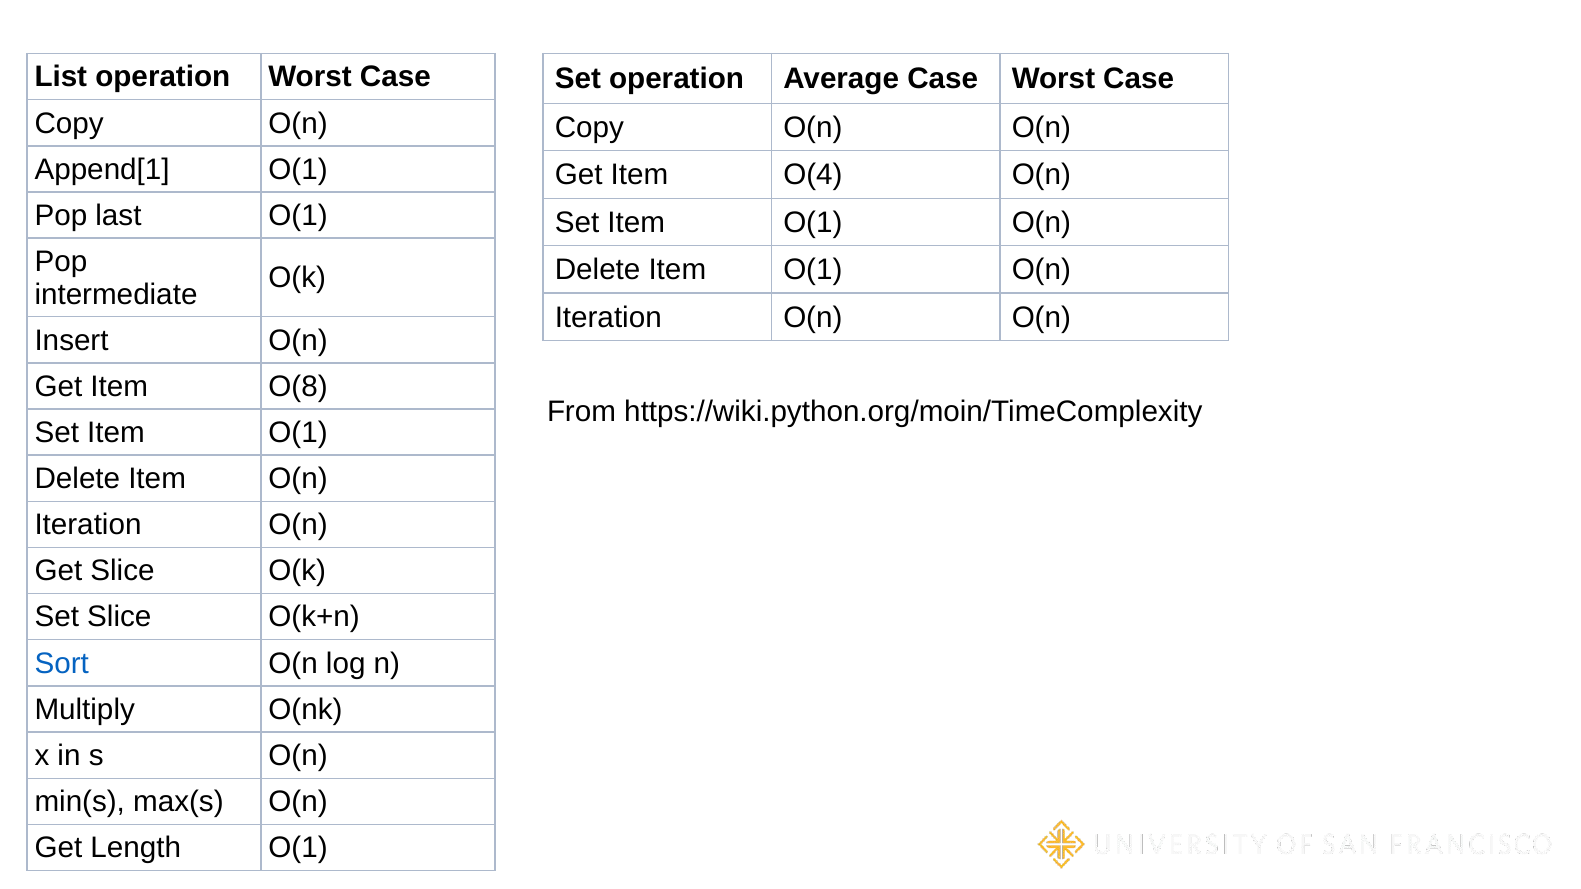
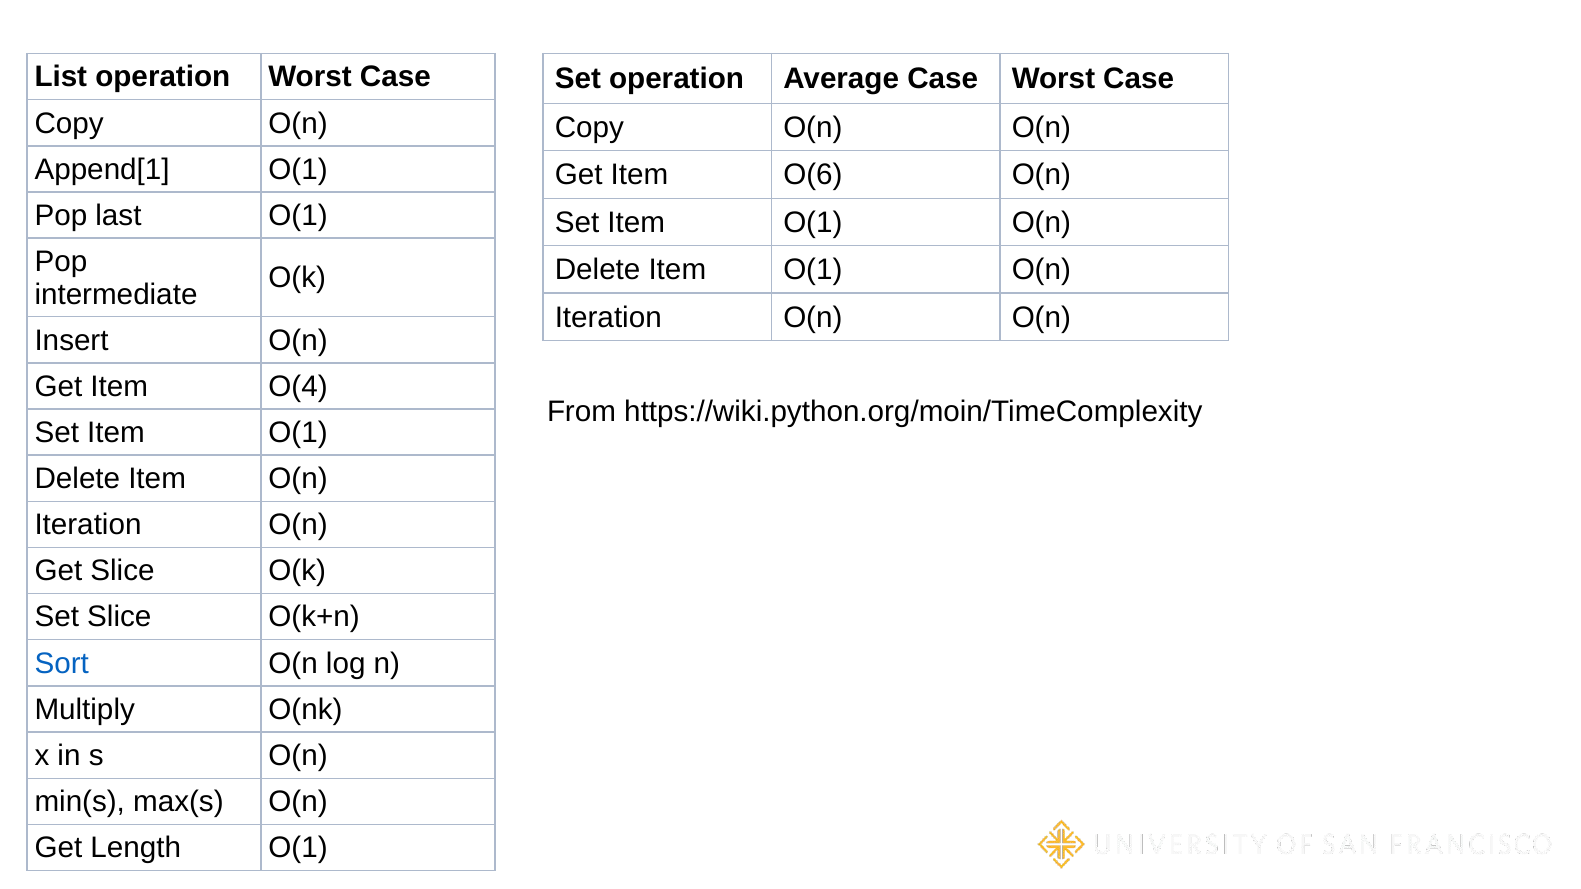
O(4: O(4 -> O(6
O(8: O(8 -> O(4
